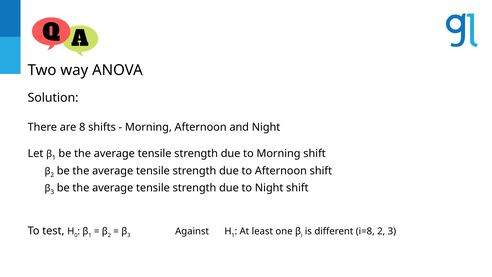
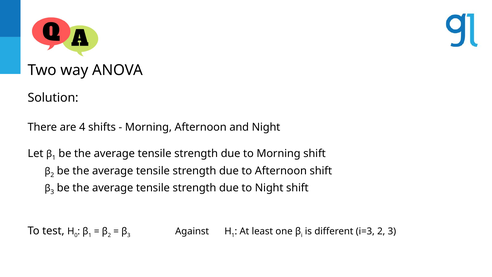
8: 8 -> 4
i=8: i=8 -> i=3
